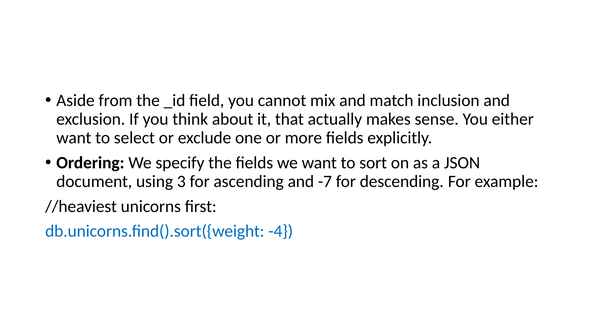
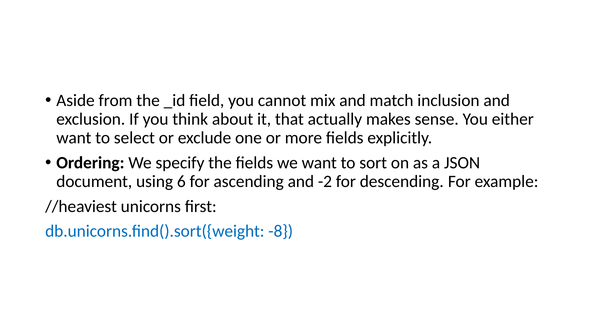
3: 3 -> 6
-7: -7 -> -2
-4: -4 -> -8
